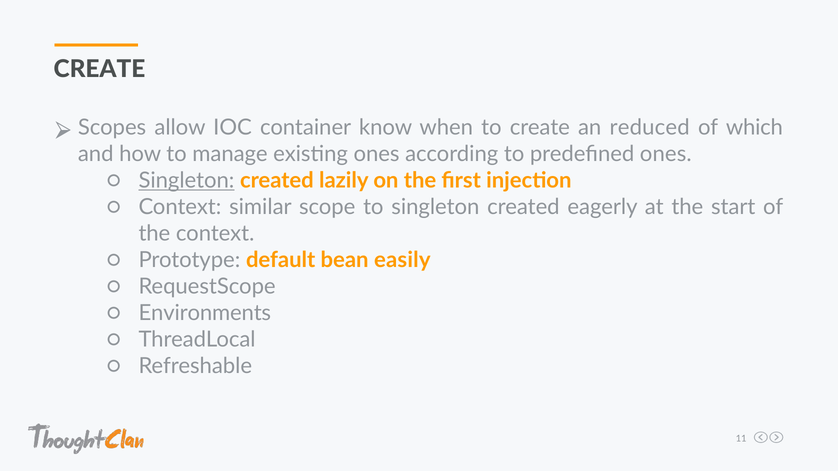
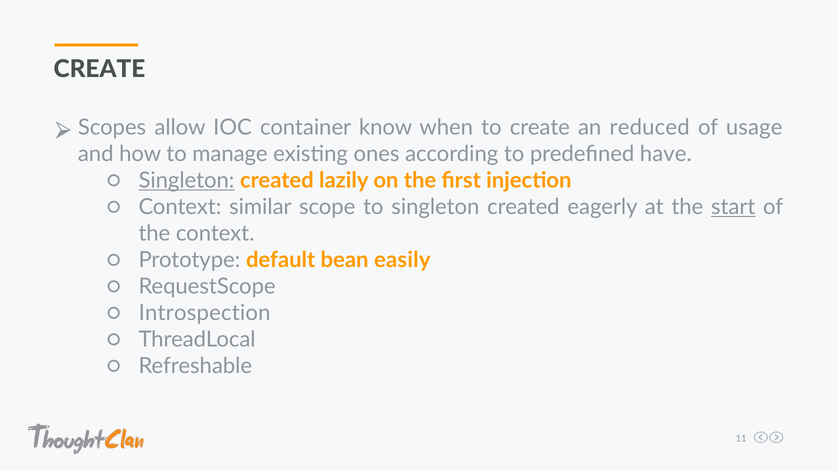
which: which -> usage
predefined ones: ones -> have
start underline: none -> present
Environments: Environments -> Introspection
